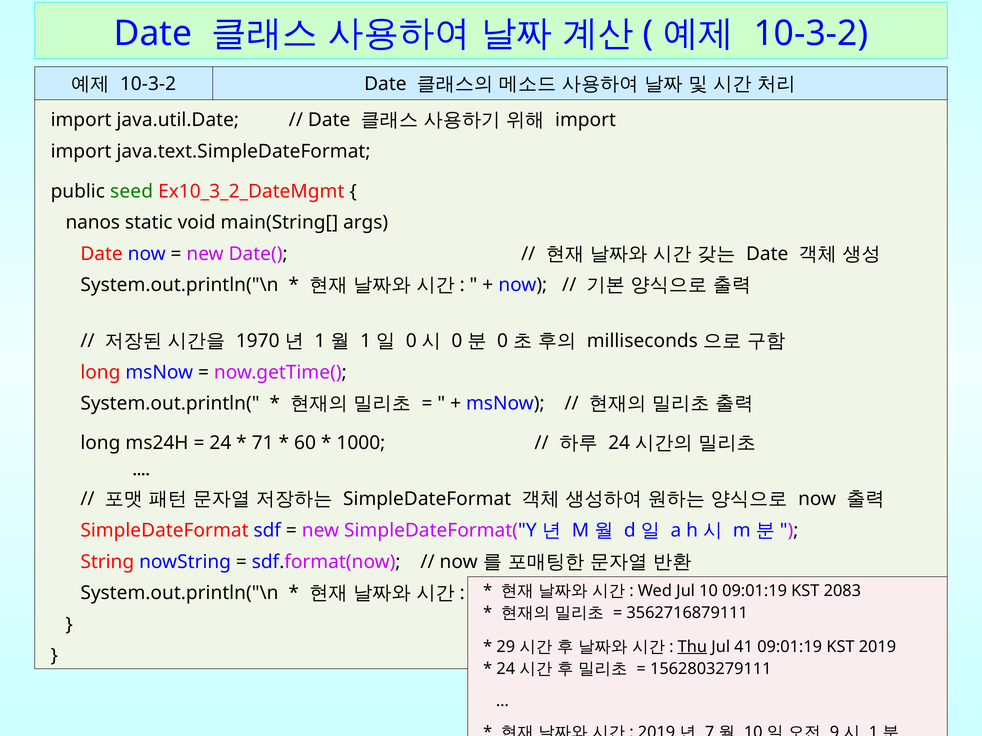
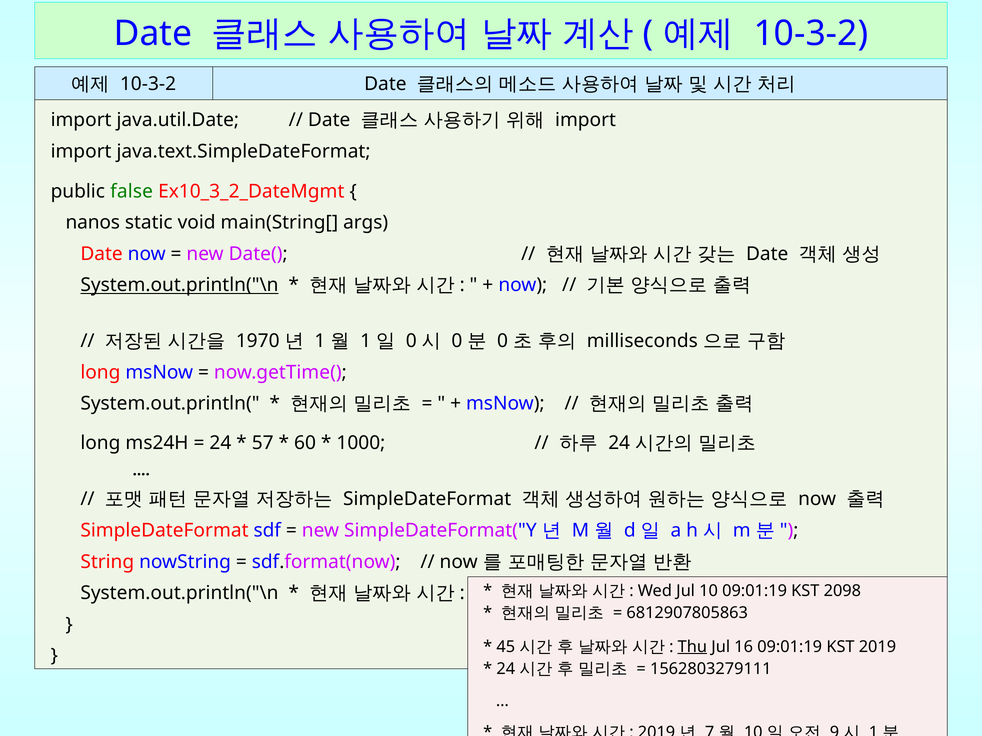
seed: seed -> false
System.out.println("\n at (179, 285) underline: none -> present
71: 71 -> 57
2083: 2083 -> 2098
3562716879111: 3562716879111 -> 6812907805863
29: 29 -> 45
41: 41 -> 16
